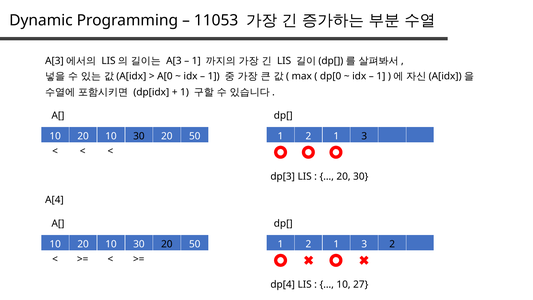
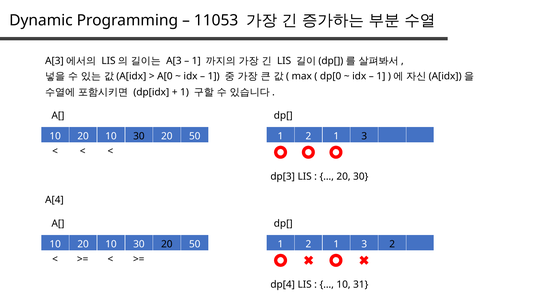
27: 27 -> 31
